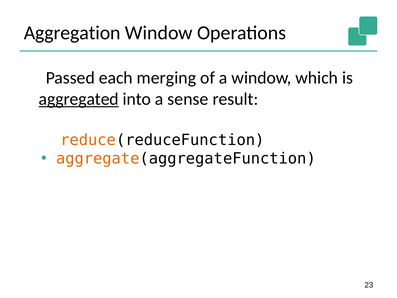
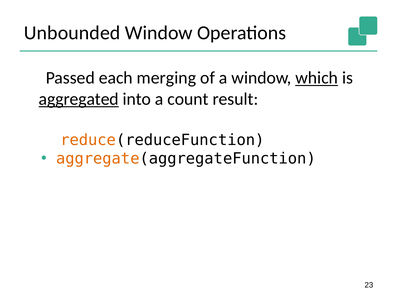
Aggregation: Aggregation -> Unbounded
which underline: none -> present
sense: sense -> count
